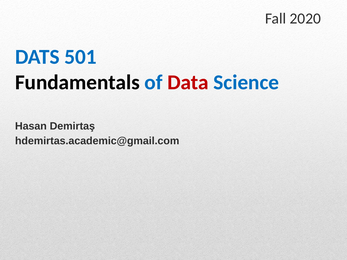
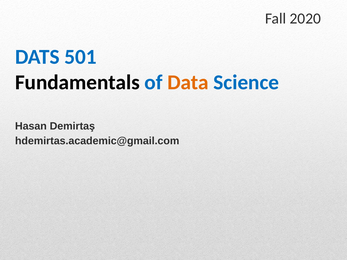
Data colour: red -> orange
